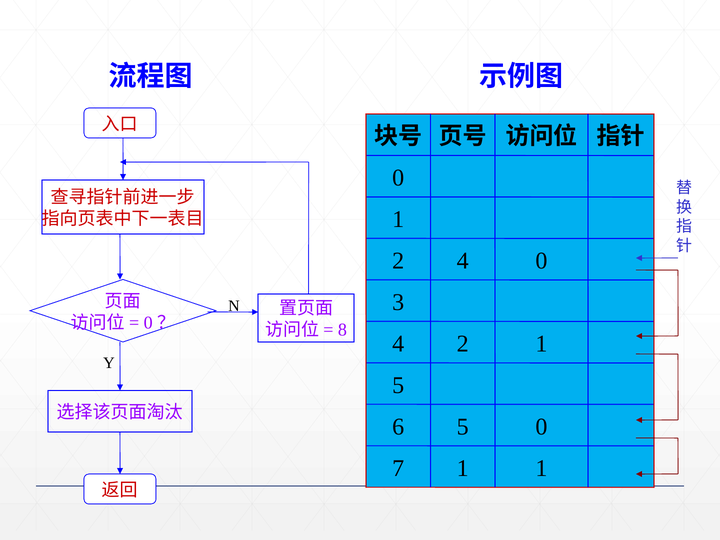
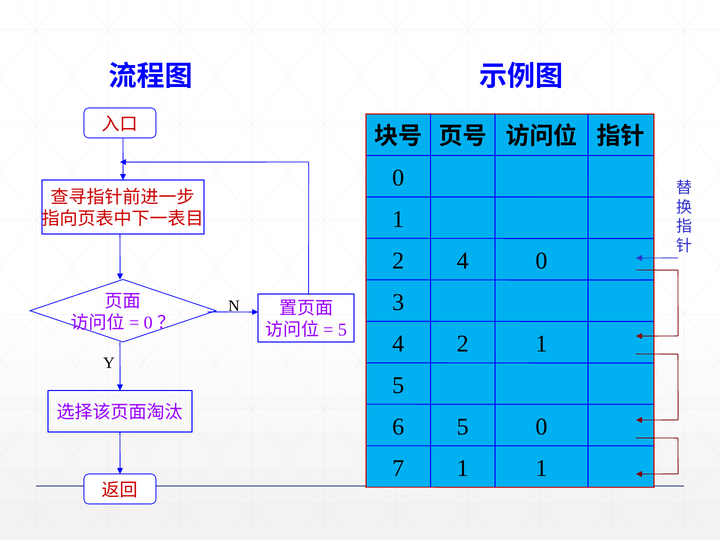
8 at (342, 330): 8 -> 5
